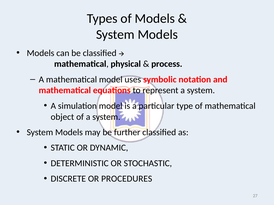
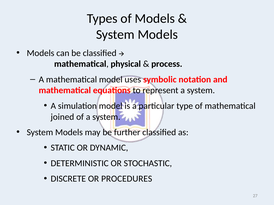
object: object -> joined
